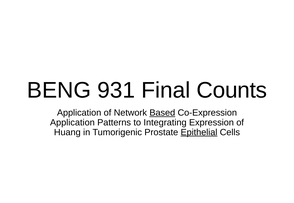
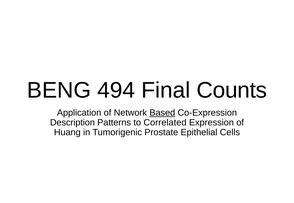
931: 931 -> 494
Application at (72, 123): Application -> Description
Integrating: Integrating -> Correlated
Epithelial underline: present -> none
